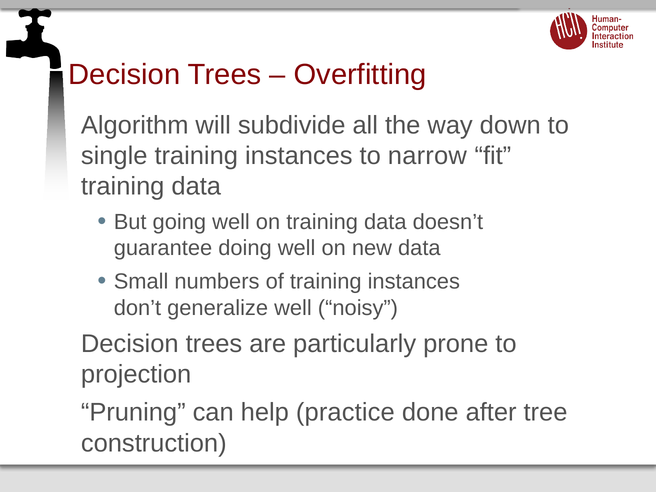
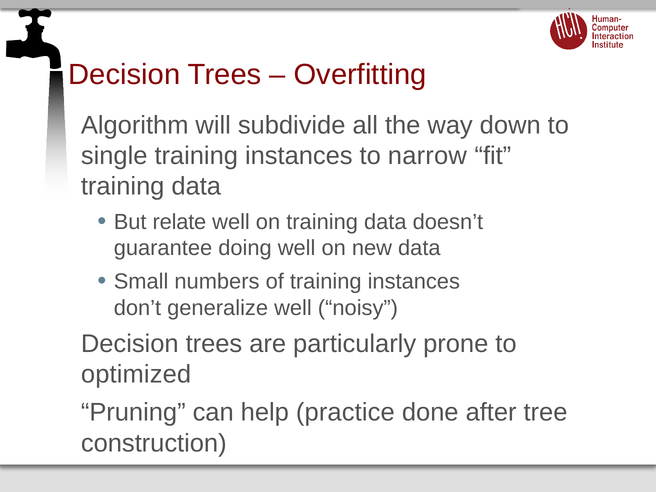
going: going -> relate
projection: projection -> optimized
